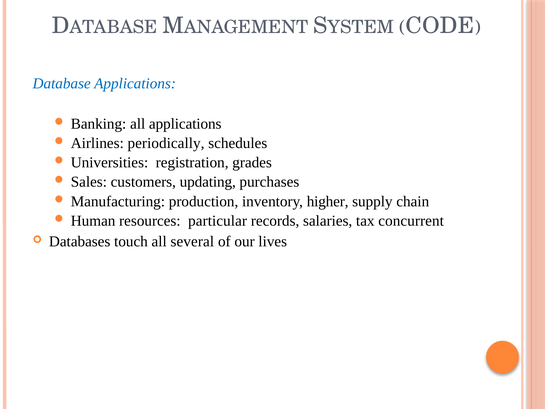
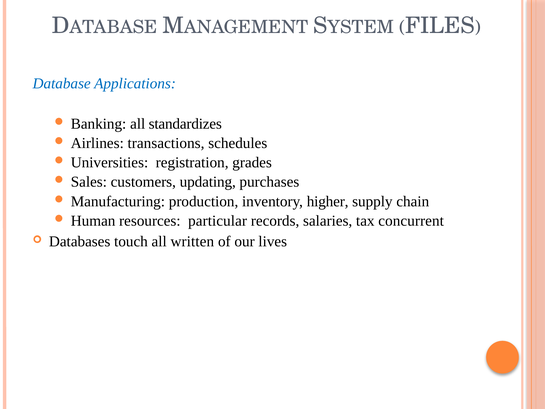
CODE: CODE -> FILES
all applications: applications -> standardizes
periodically: periodically -> transactions
several: several -> written
